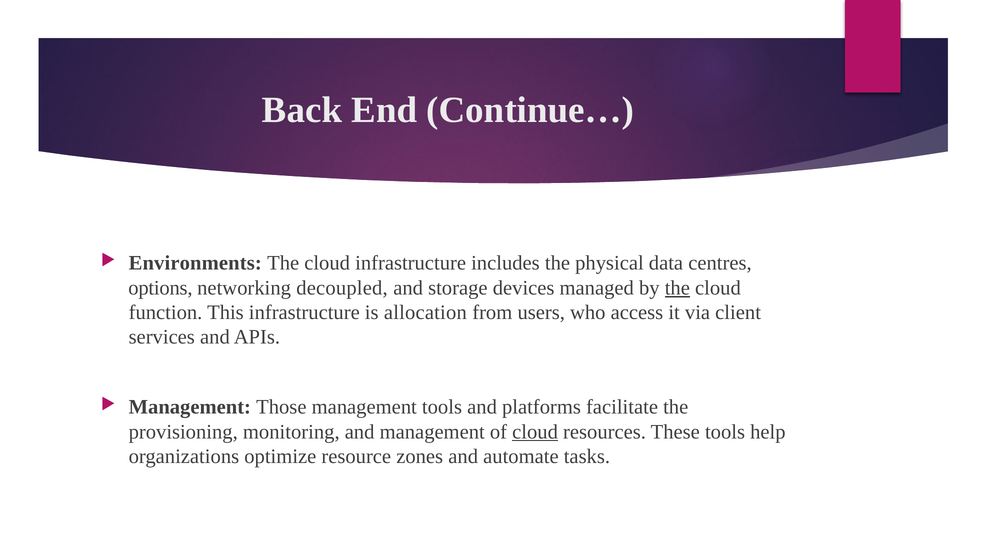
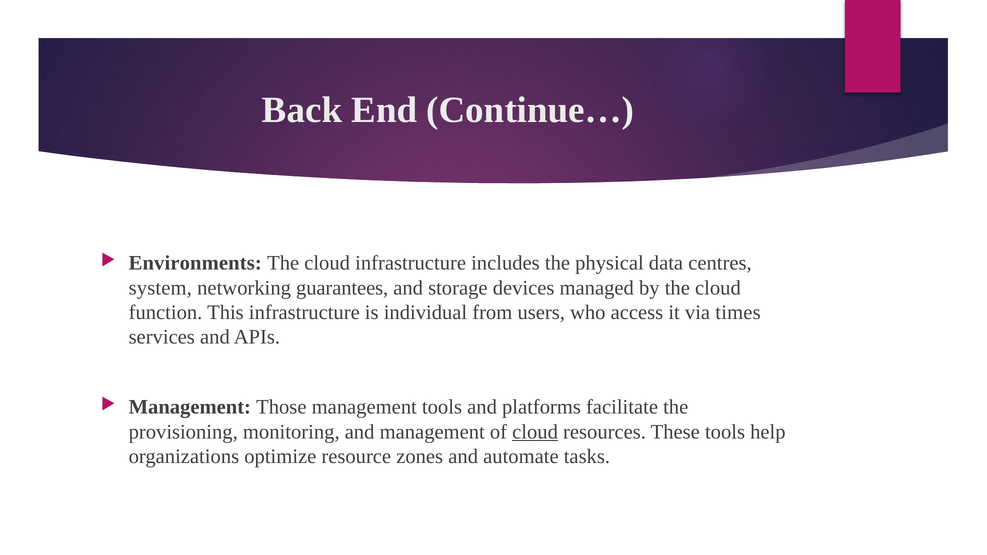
options: options -> system
decoupled: decoupled -> guarantees
the at (677, 288) underline: present -> none
allocation: allocation -> individual
client: client -> times
